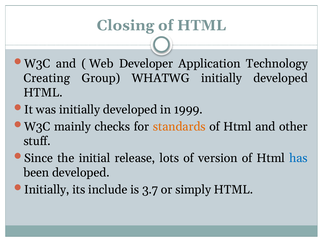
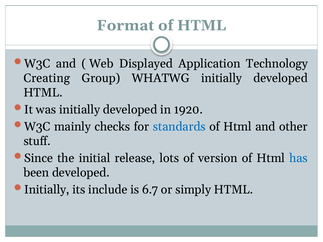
Closing: Closing -> Format
Developer: Developer -> Displayed
1999: 1999 -> 1920
standards colour: orange -> blue
3.7: 3.7 -> 6.7
